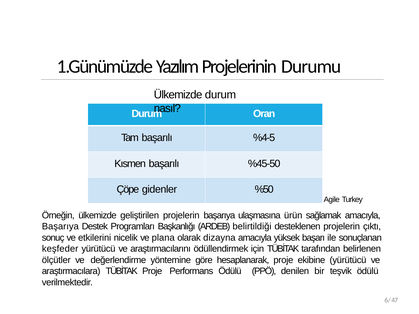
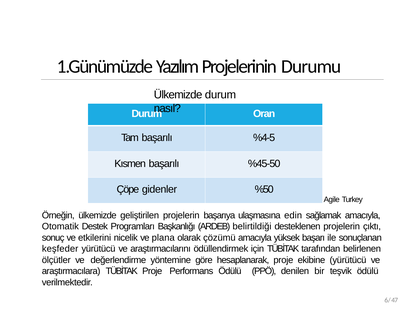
ürün: ürün -> edin
Başarıya at (60, 227): Başarıya -> Otomatik
dizayna: dizayna -> çözümü
